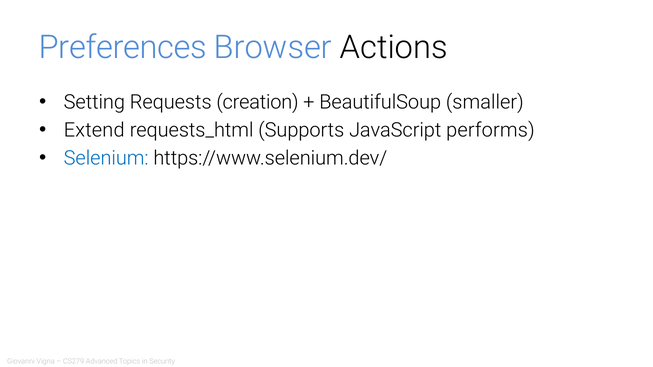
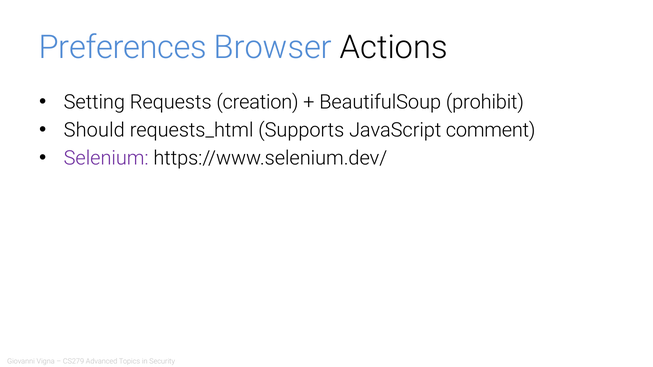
smaller: smaller -> prohibit
Extend: Extend -> Should
performs: performs -> comment
Selenium colour: blue -> purple
